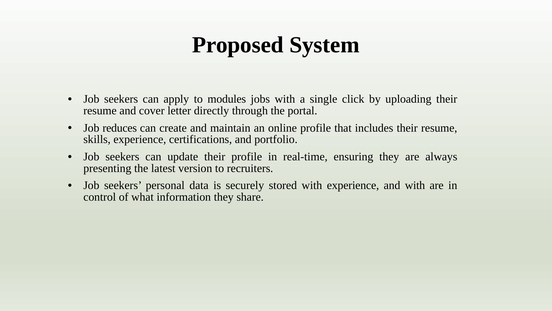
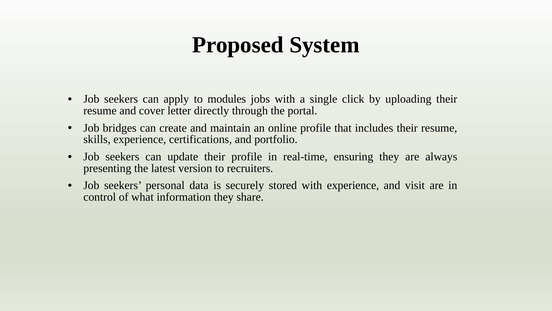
reduces: reduces -> bridges
and with: with -> visit
